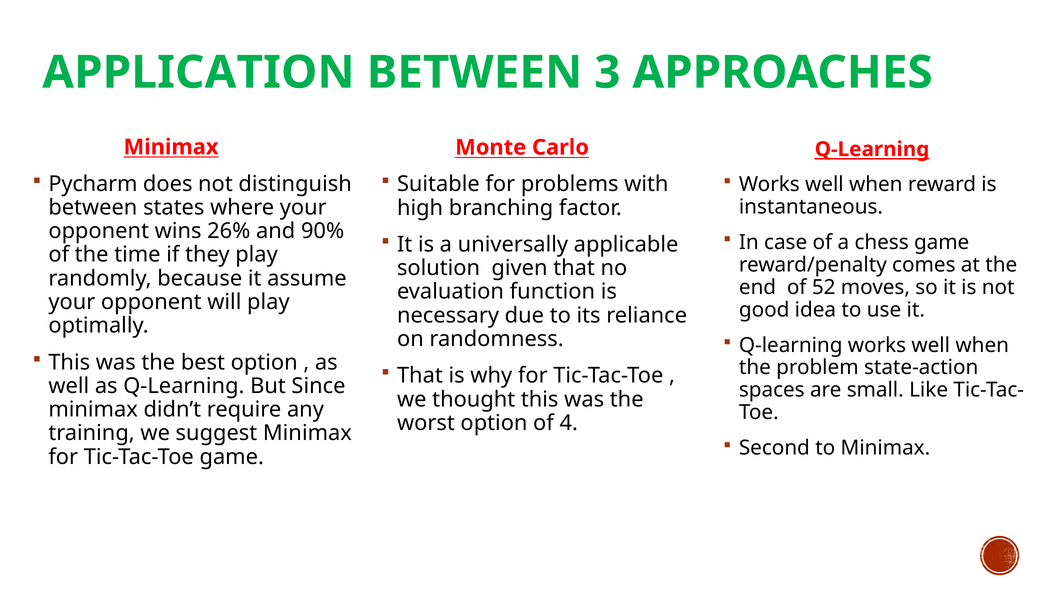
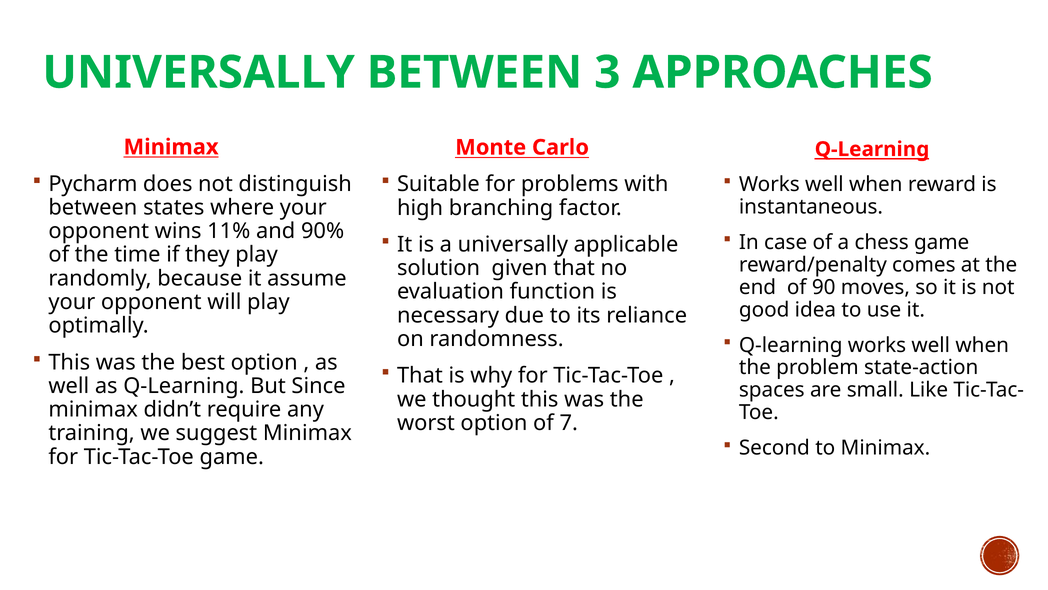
APPLICATION at (198, 73): APPLICATION -> UNIVERSALLY
26%: 26% -> 11%
52: 52 -> 90
4: 4 -> 7
